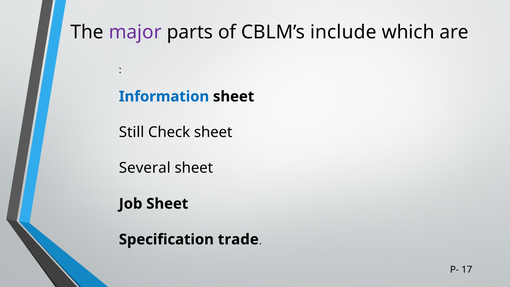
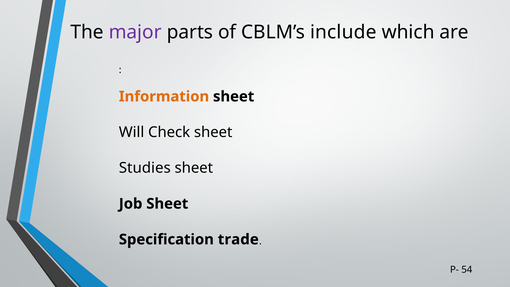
Information colour: blue -> orange
Still: Still -> Will
Several: Several -> Studies
17: 17 -> 54
